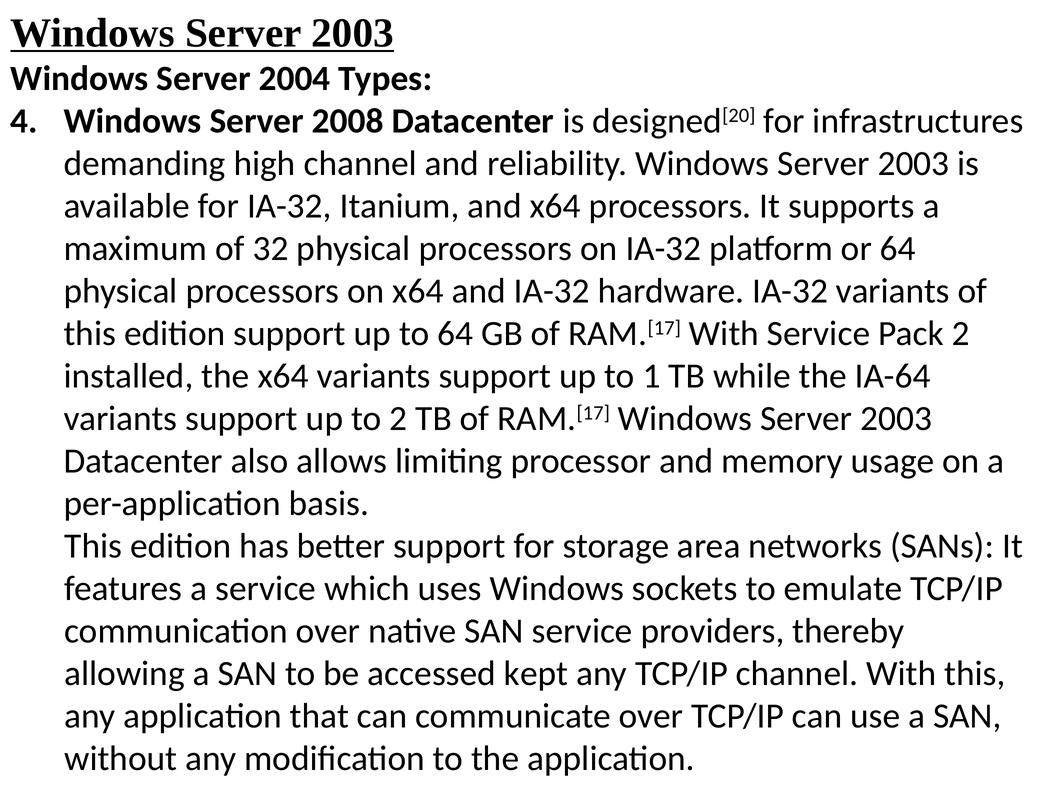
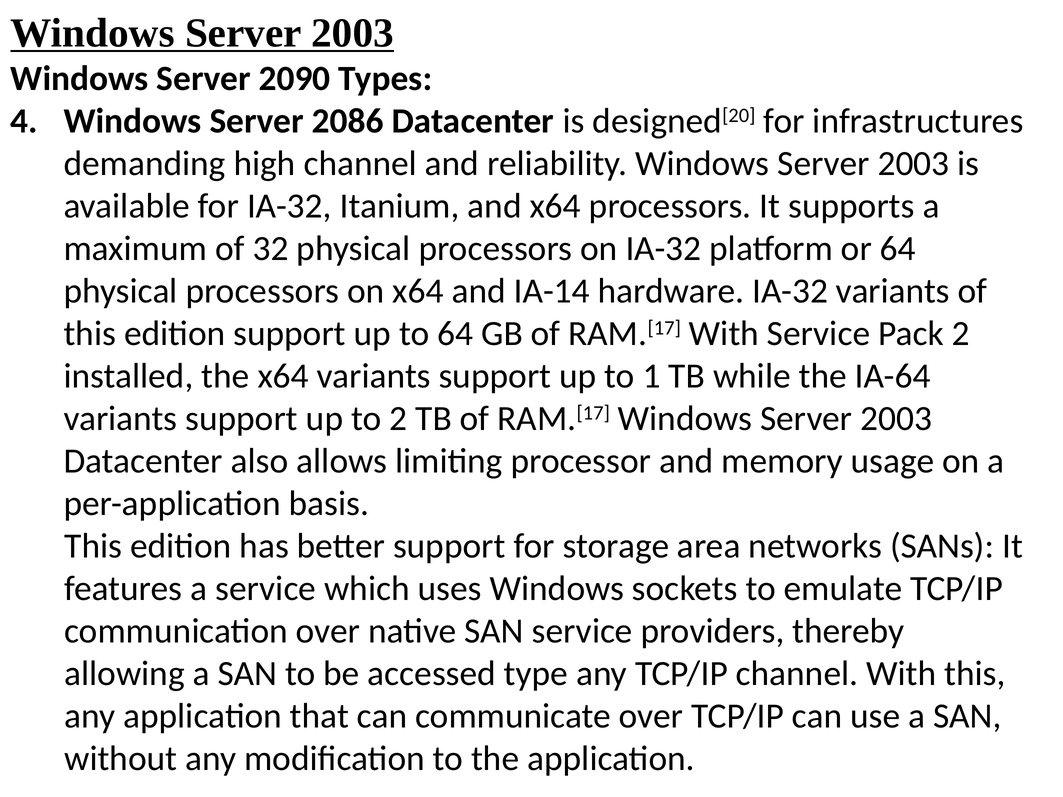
2004: 2004 -> 2090
2008: 2008 -> 2086
and IA-32: IA-32 -> IA-14
kept: kept -> type
